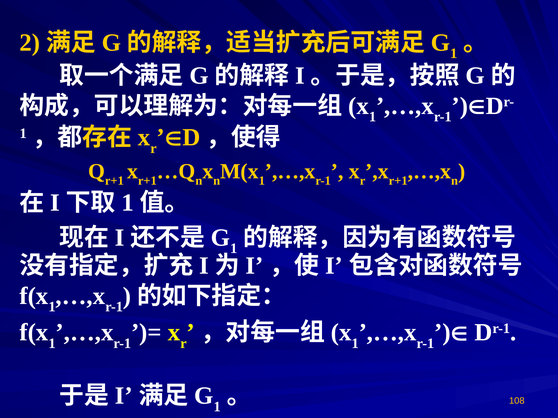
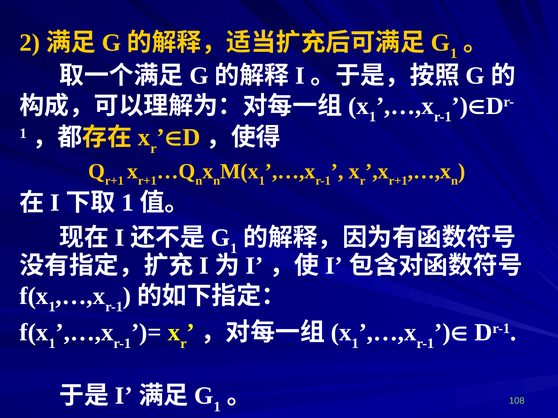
108 colour: yellow -> light green
